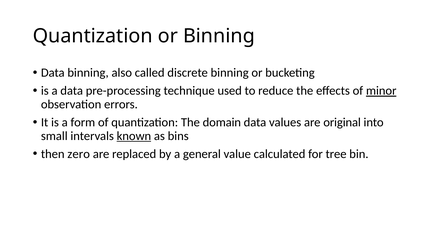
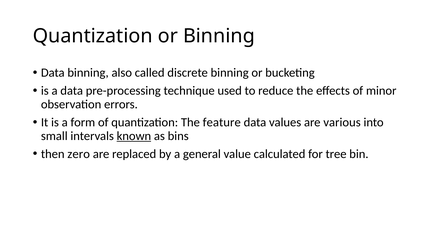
minor underline: present -> none
domain: domain -> feature
original: original -> various
